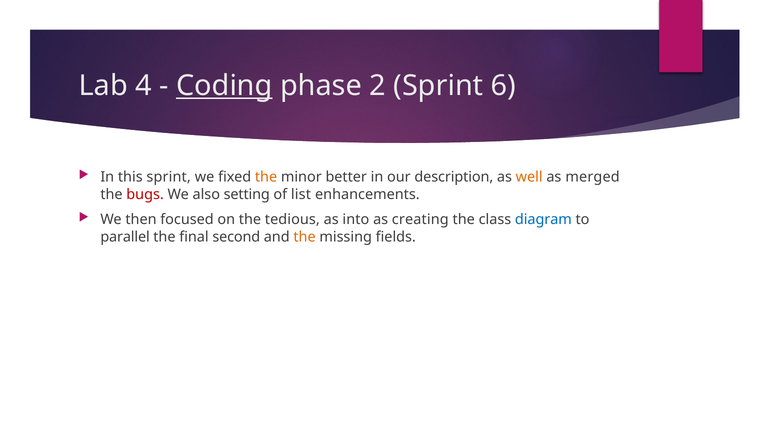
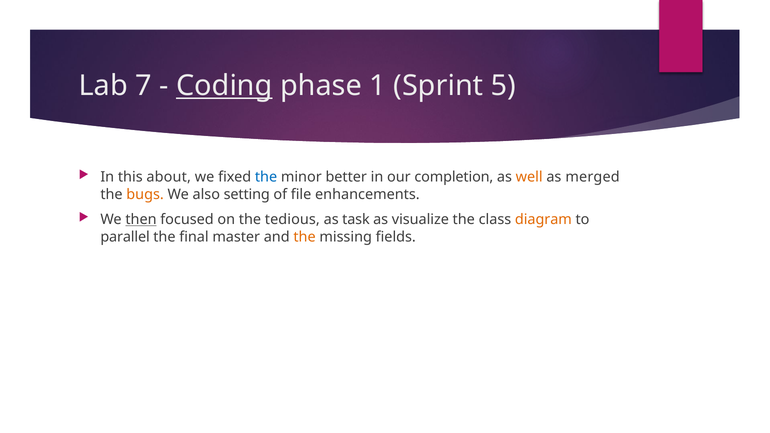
4: 4 -> 7
2: 2 -> 1
6: 6 -> 5
this sprint: sprint -> about
the at (266, 177) colour: orange -> blue
description: description -> completion
bugs colour: red -> orange
list: list -> file
then underline: none -> present
into: into -> task
creating: creating -> visualize
diagram colour: blue -> orange
second: second -> master
